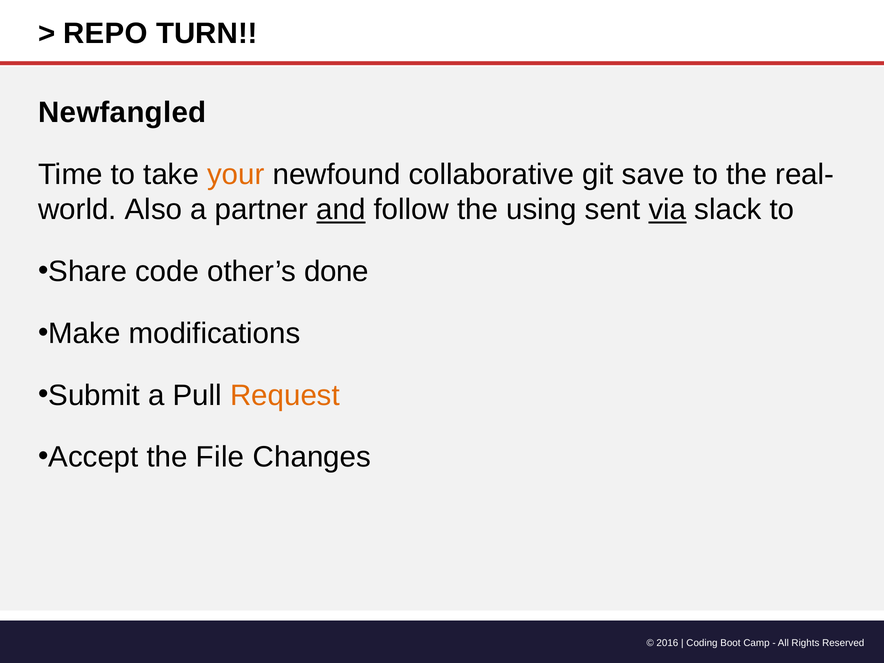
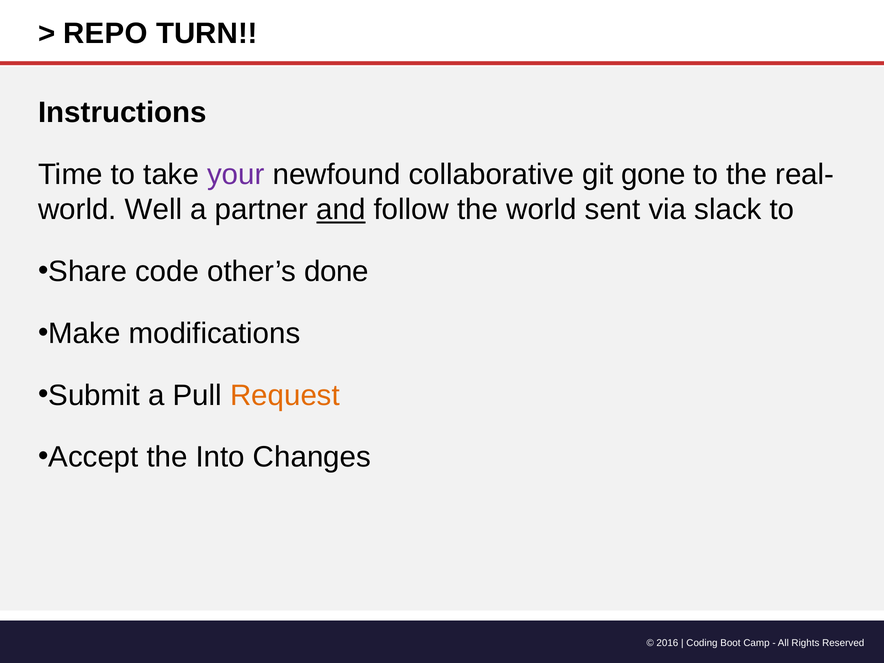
Newfangled: Newfangled -> Instructions
your colour: orange -> purple
save: save -> gone
Also: Also -> Well
the using: using -> world
via underline: present -> none
File: File -> Into
